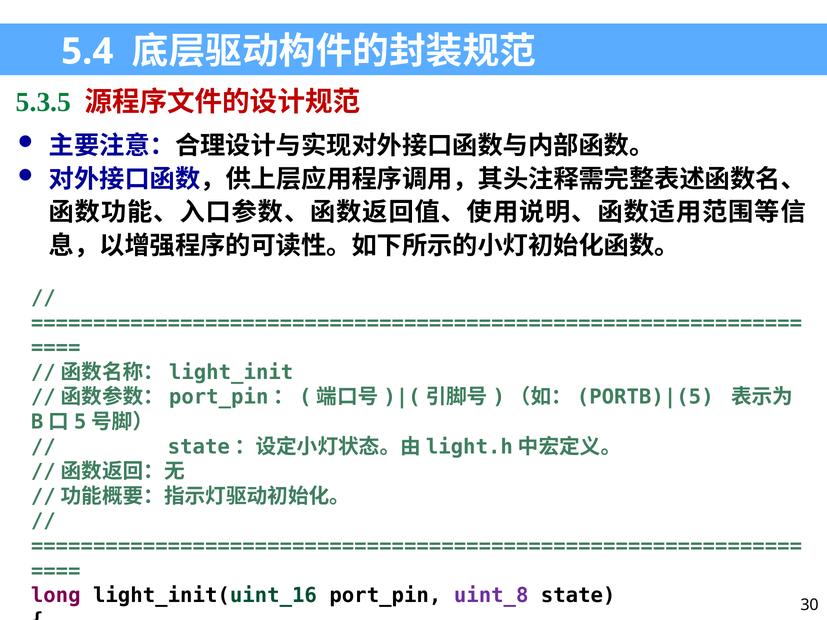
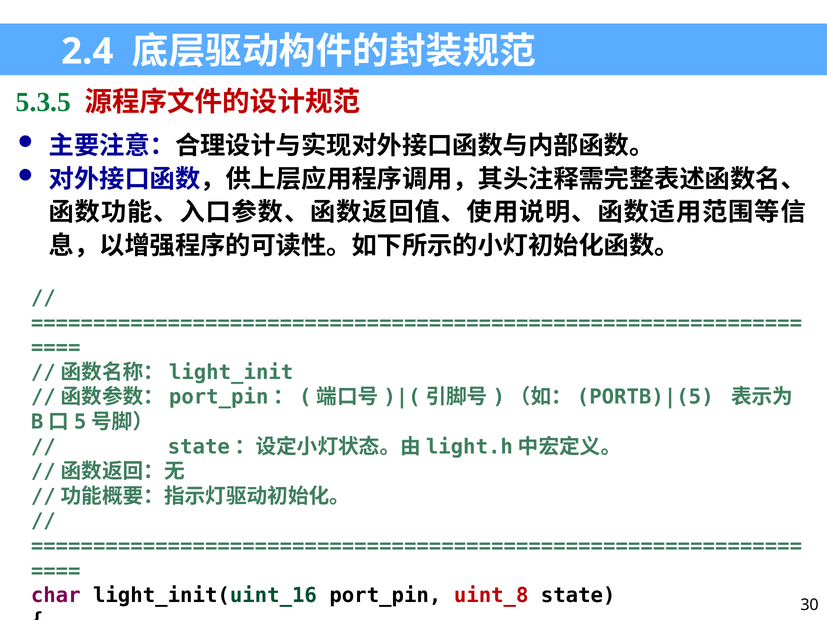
5.4: 5.4 -> 2.4
long: long -> char
uint_8 colour: purple -> red
